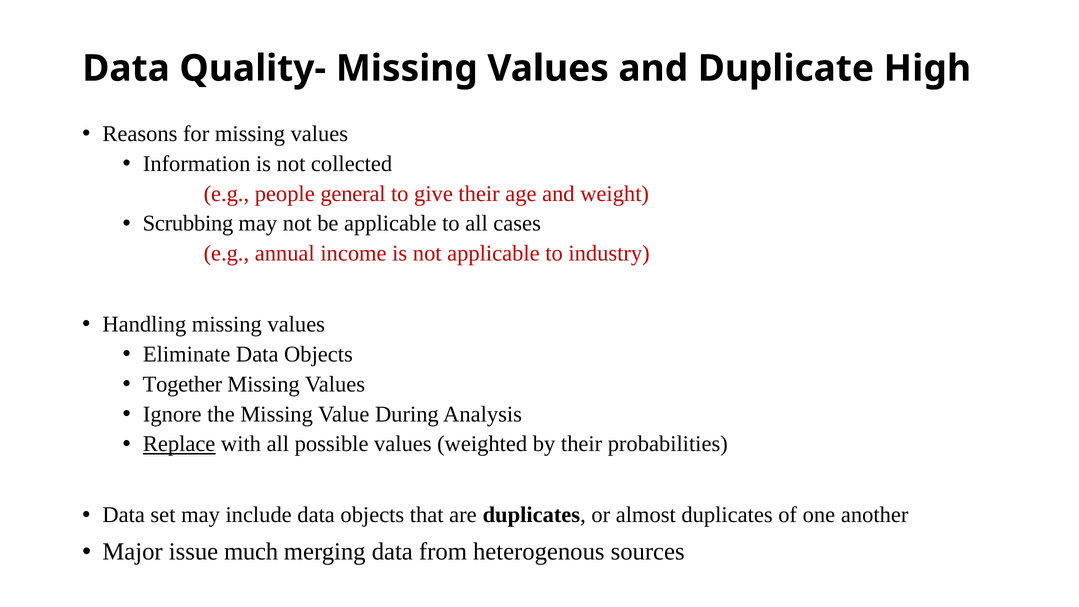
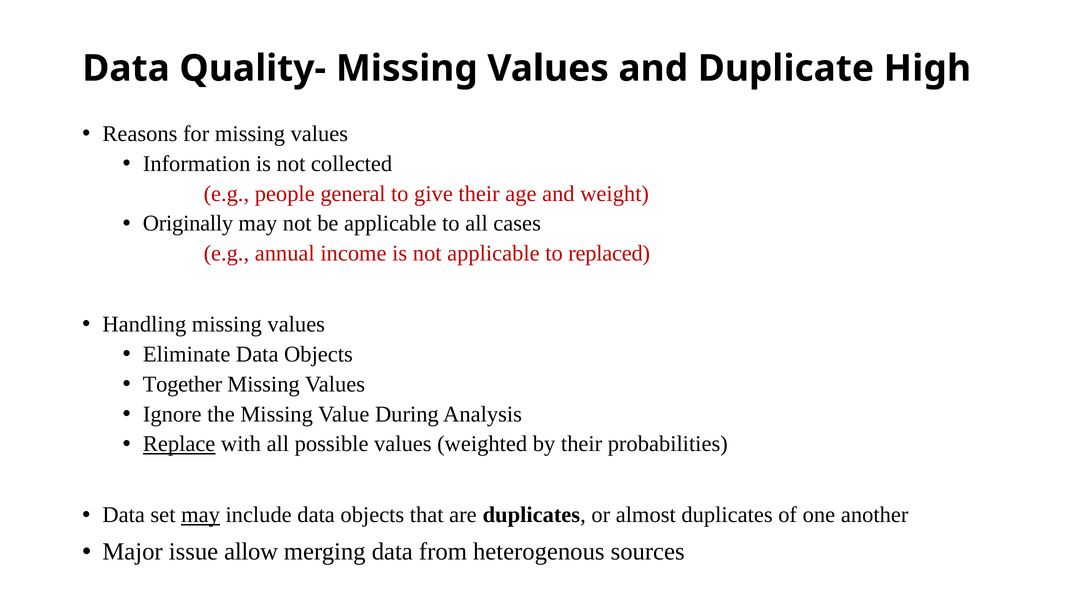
Scrubbing: Scrubbing -> Originally
industry: industry -> replaced
may at (201, 515) underline: none -> present
much: much -> allow
